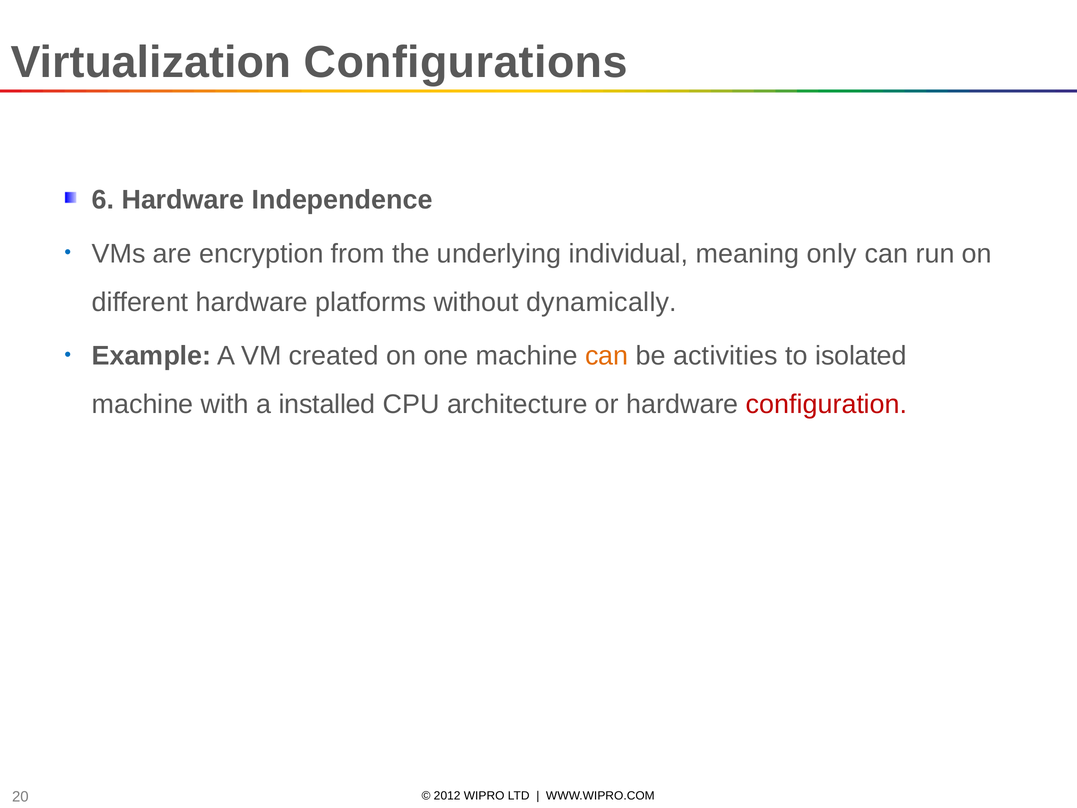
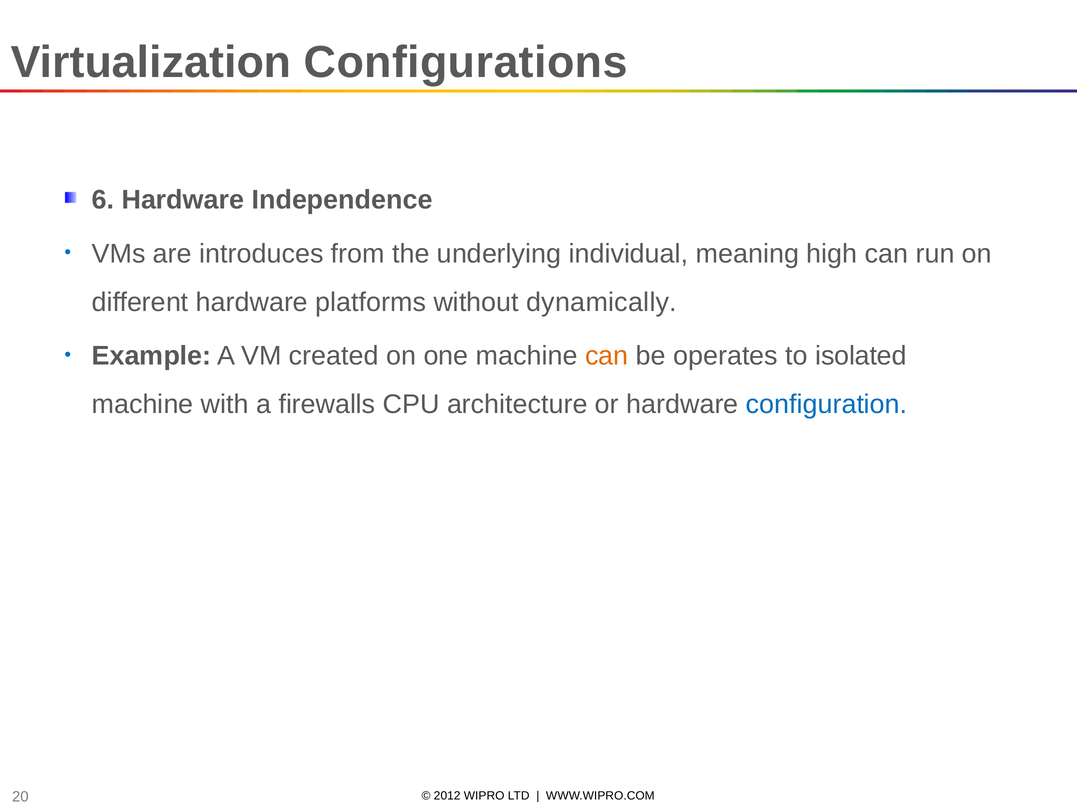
encryption: encryption -> introduces
only: only -> high
activities: activities -> operates
installed: installed -> firewalls
configuration colour: red -> blue
